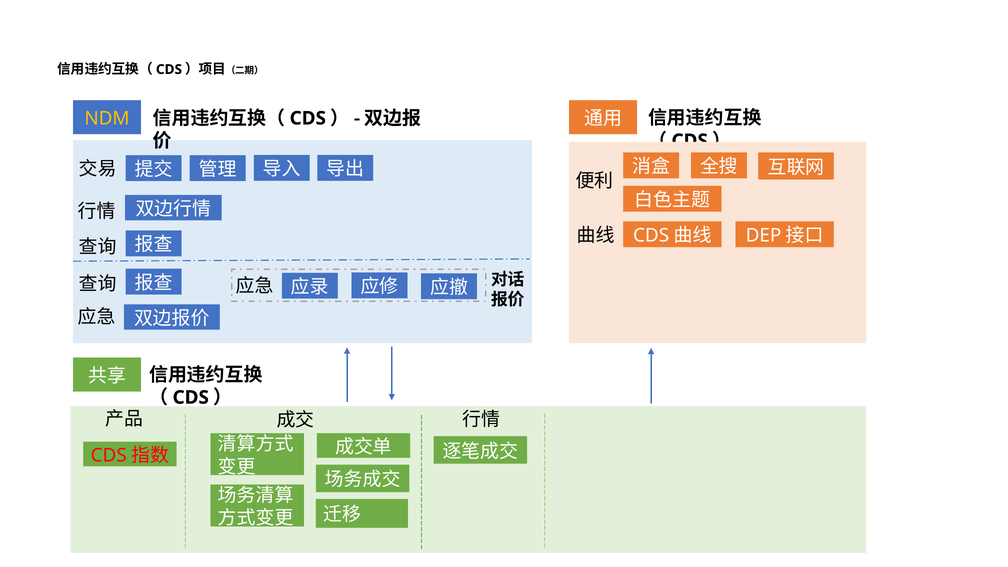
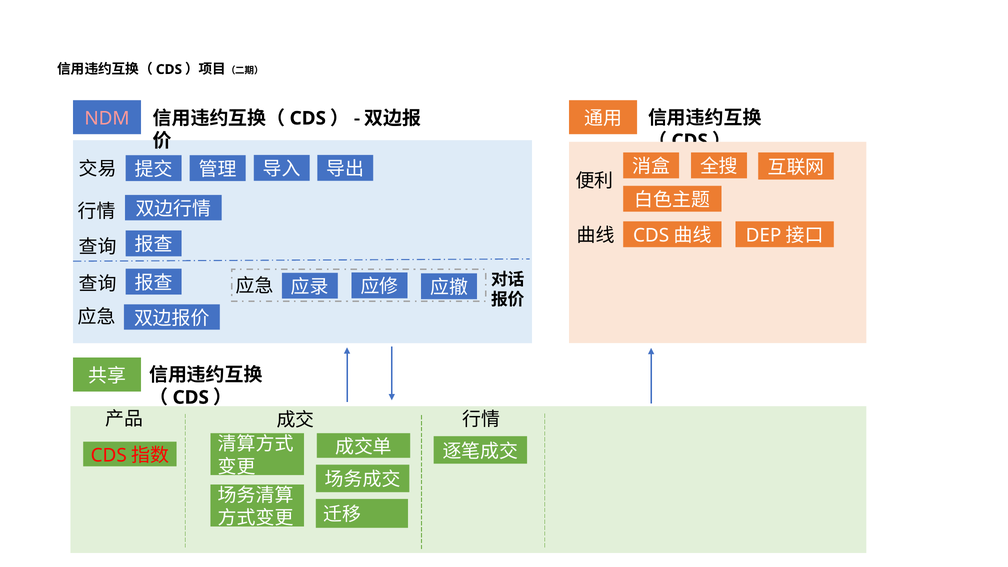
NDM colour: yellow -> pink
